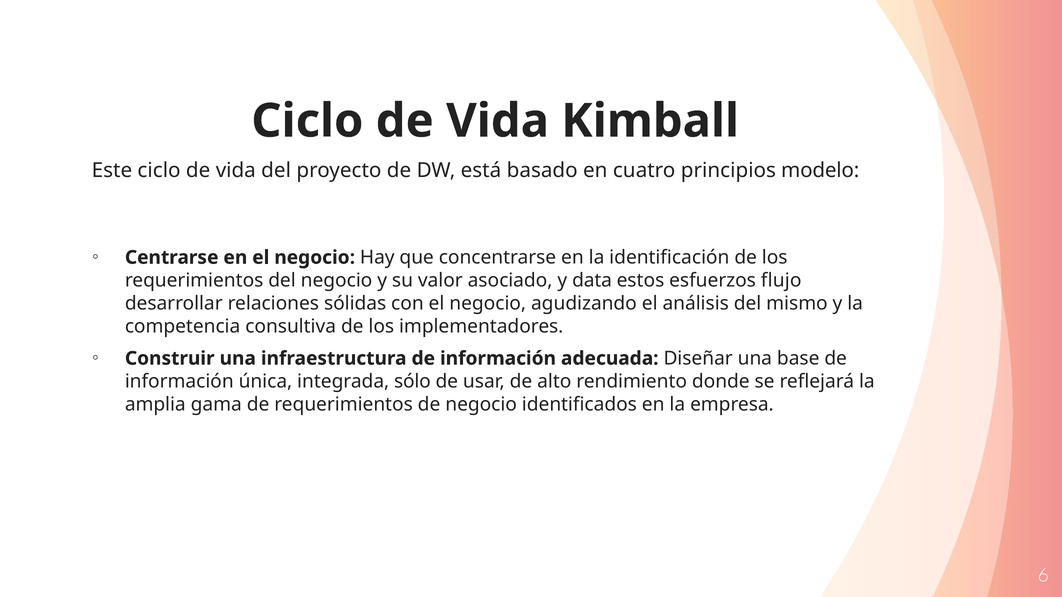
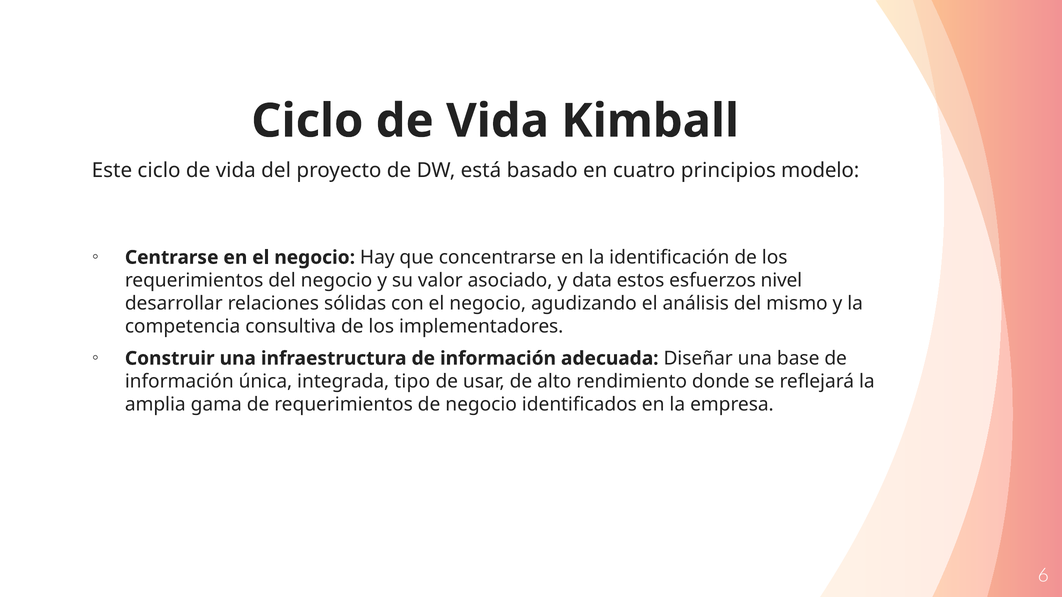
flujo: flujo -> nivel
sólo: sólo -> tipo
